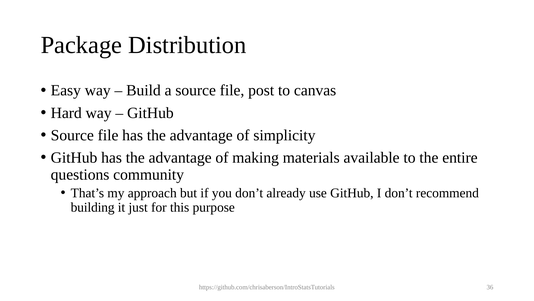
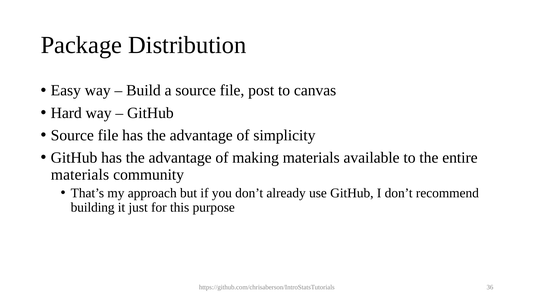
questions at (80, 174): questions -> materials
